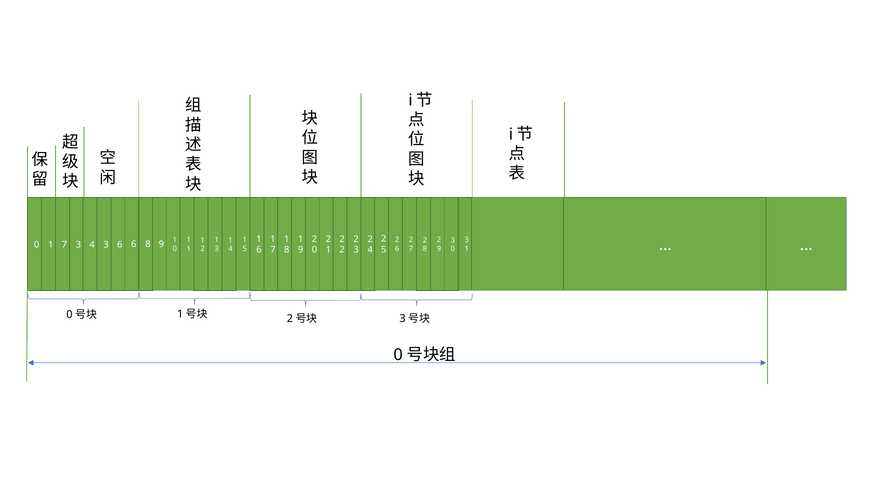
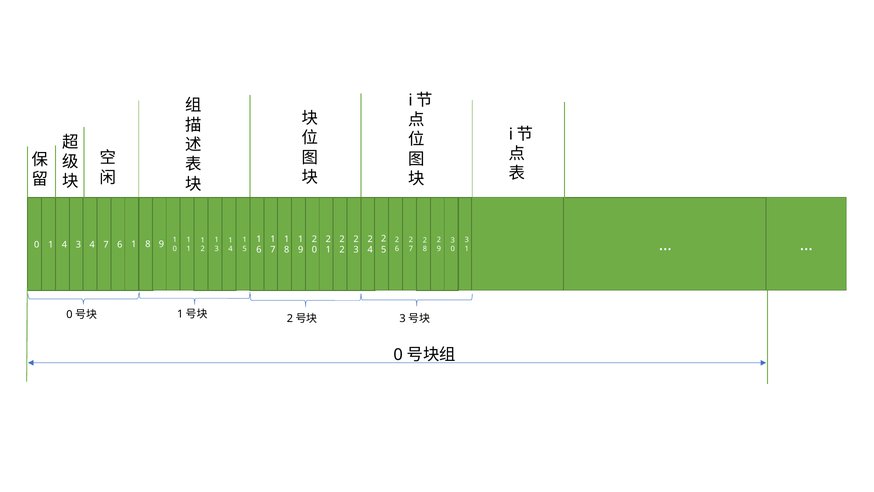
0 1 7: 7 -> 4
4 3: 3 -> 7
6 at (134, 244): 6 -> 1
